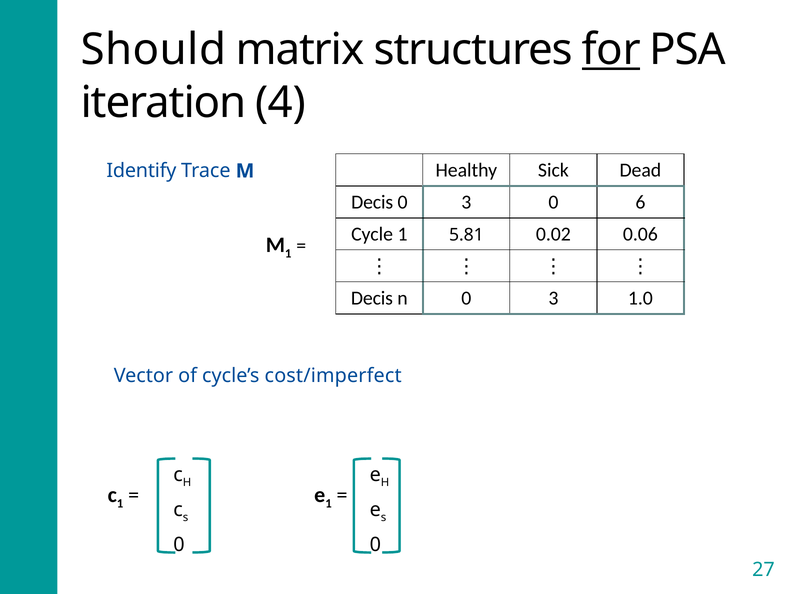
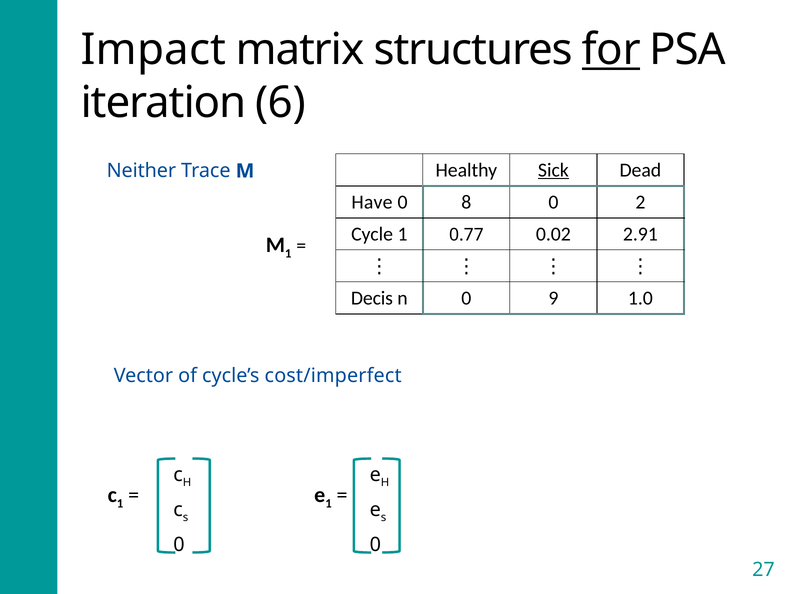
Should: Should -> Impact
4: 4 -> 6
Identify: Identify -> Neither
Sick underline: none -> present
Decis at (372, 202): Decis -> Have
3 at (466, 202): 3 -> 8
6: 6 -> 2
5.81: 5.81 -> 0.77
0.06: 0.06 -> 2.91
n 0 3: 3 -> 9
